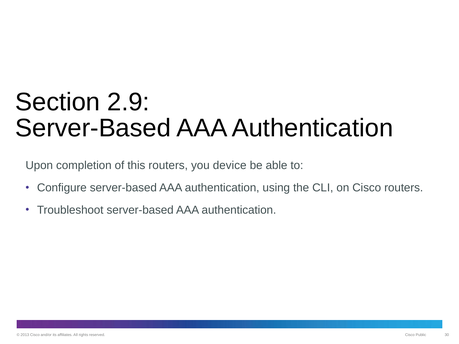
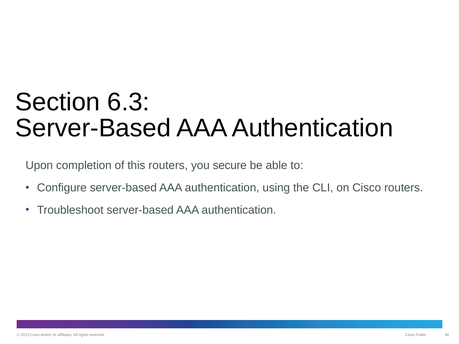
2.9: 2.9 -> 6.3
device: device -> secure
